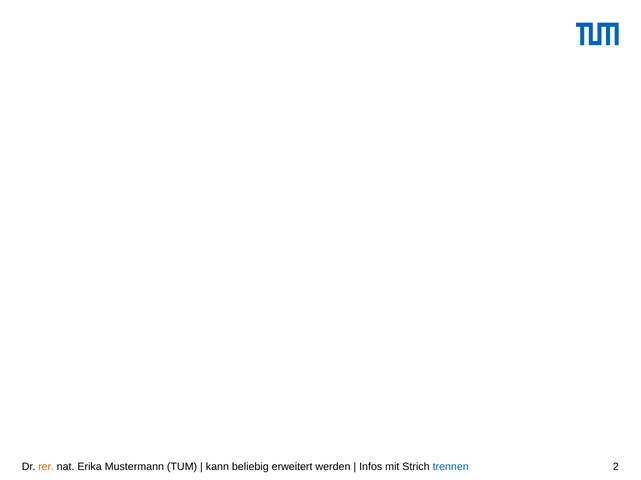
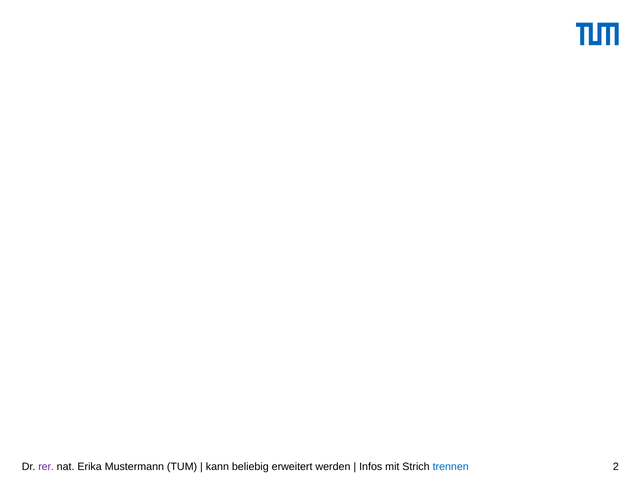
rer colour: orange -> purple
